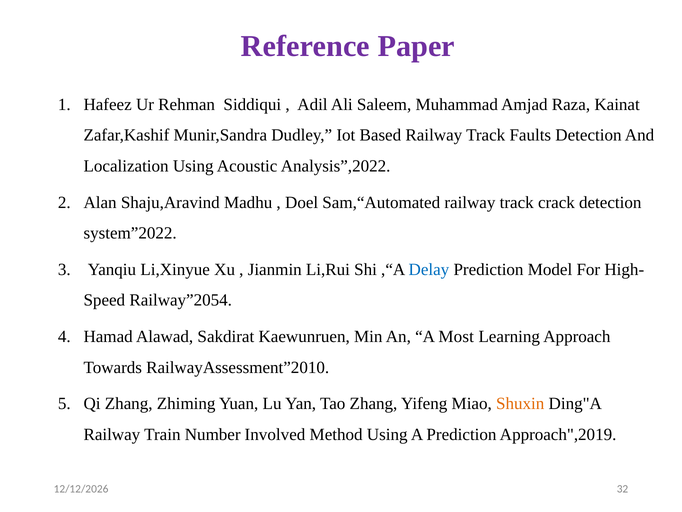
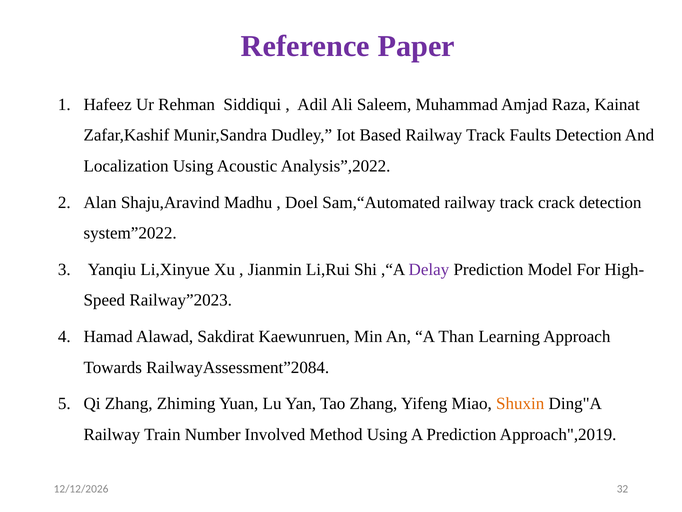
Delay colour: blue -> purple
Railway”2054: Railway”2054 -> Railway”2023
Most: Most -> Than
RailwayAssessment”2010: RailwayAssessment”2010 -> RailwayAssessment”2084
